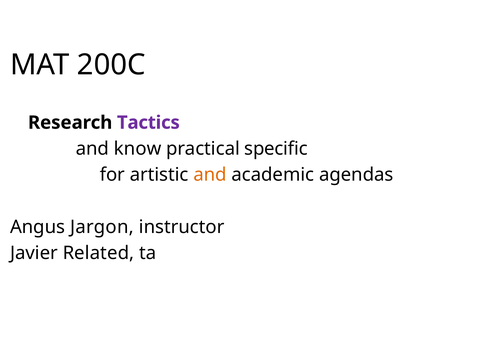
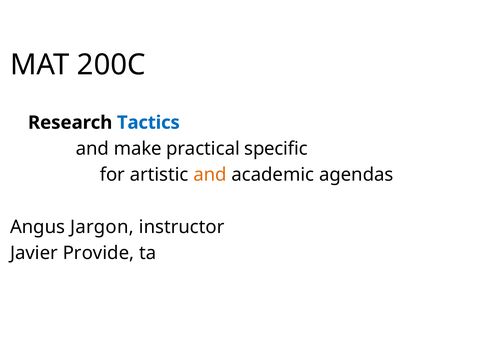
Tactics colour: purple -> blue
know: know -> make
Related: Related -> Provide
